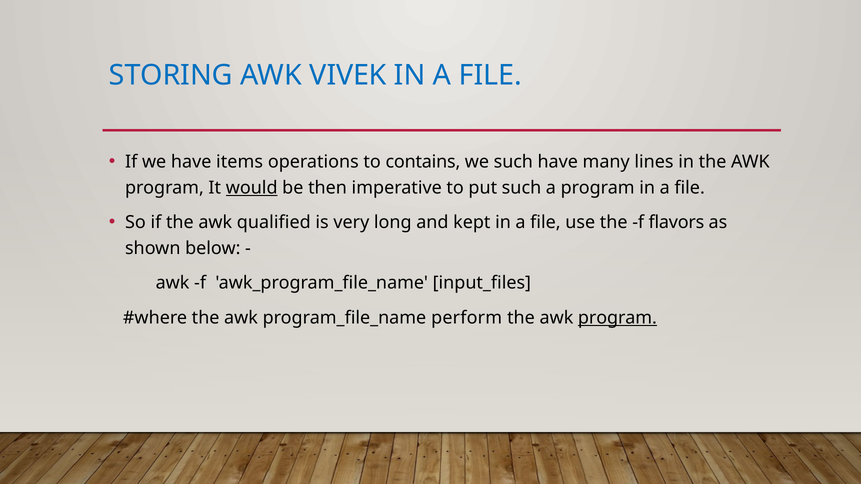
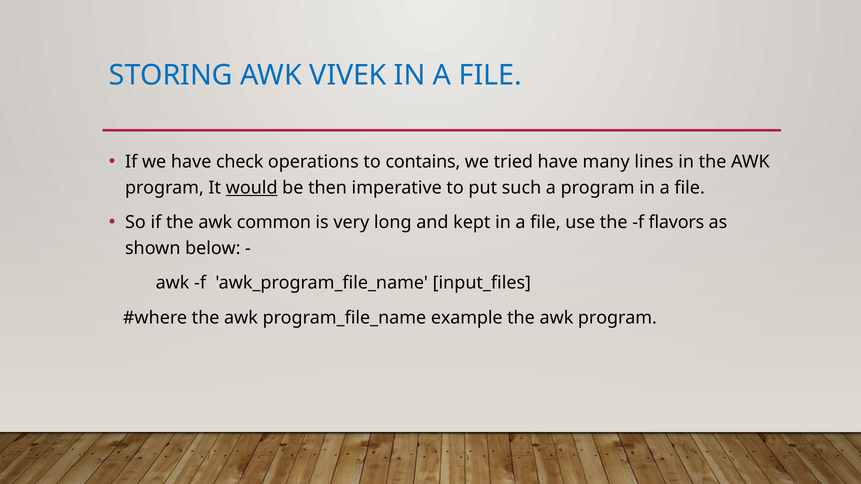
items: items -> check
we such: such -> tried
qualified: qualified -> common
perform: perform -> example
program at (617, 318) underline: present -> none
